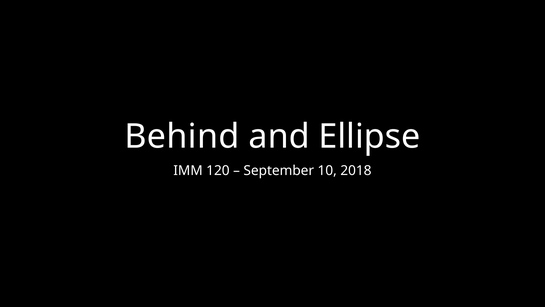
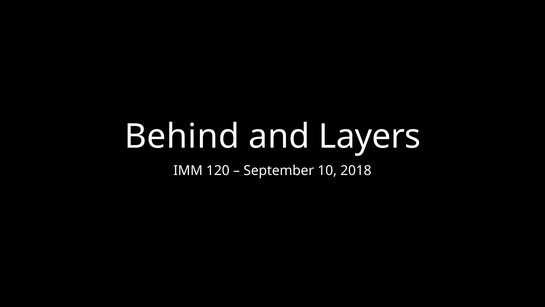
Ellipse: Ellipse -> Layers
